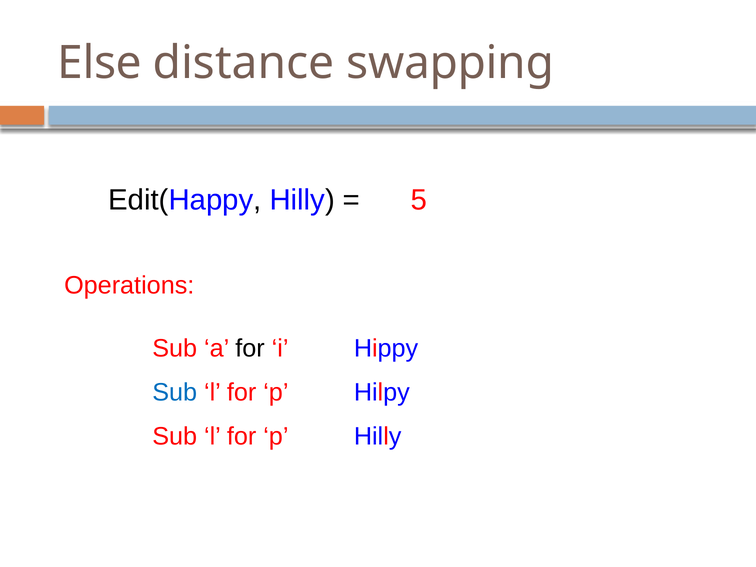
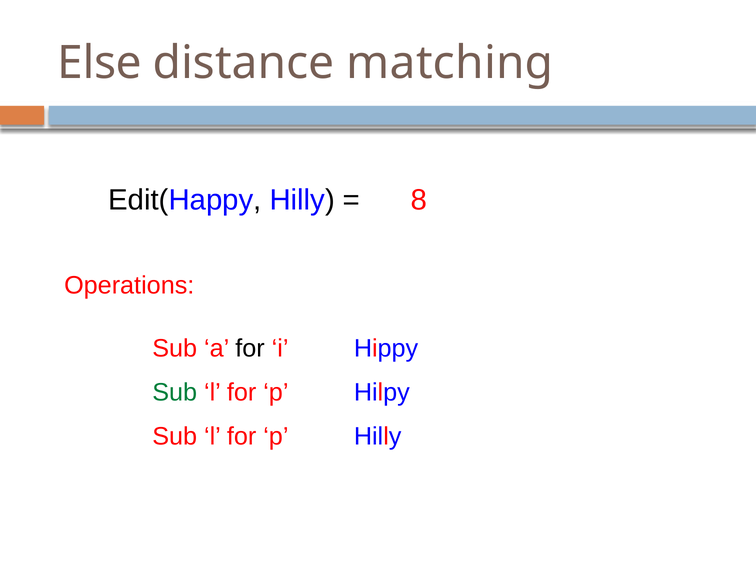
swapping: swapping -> matching
5: 5 -> 8
Sub at (175, 392) colour: blue -> green
